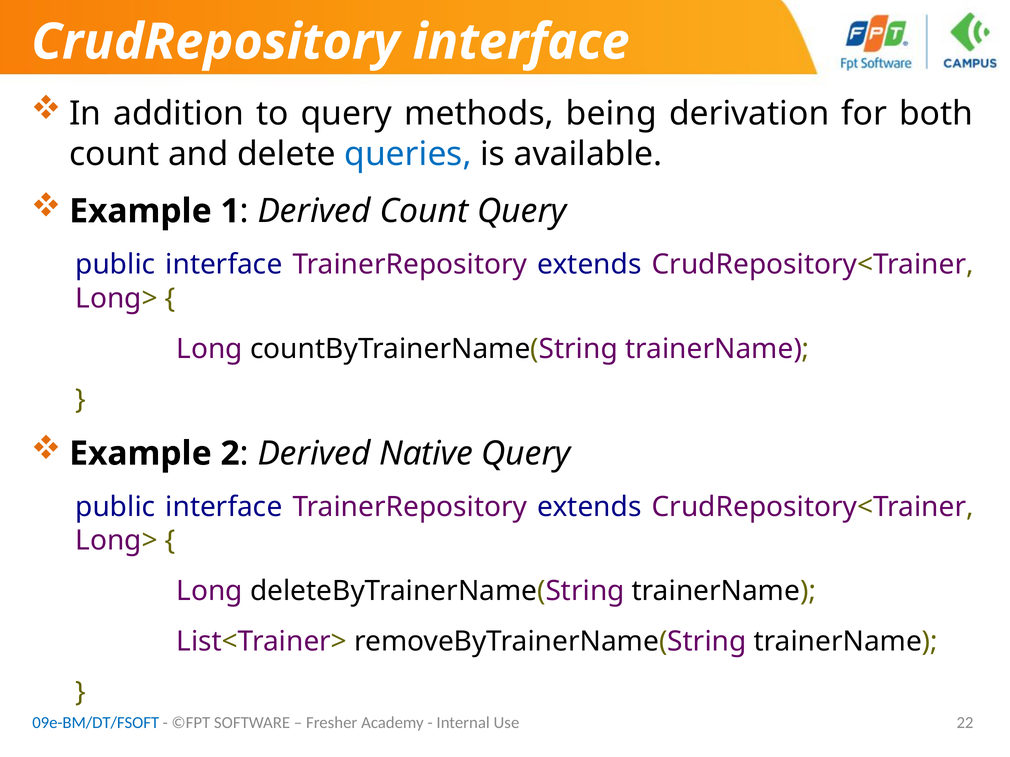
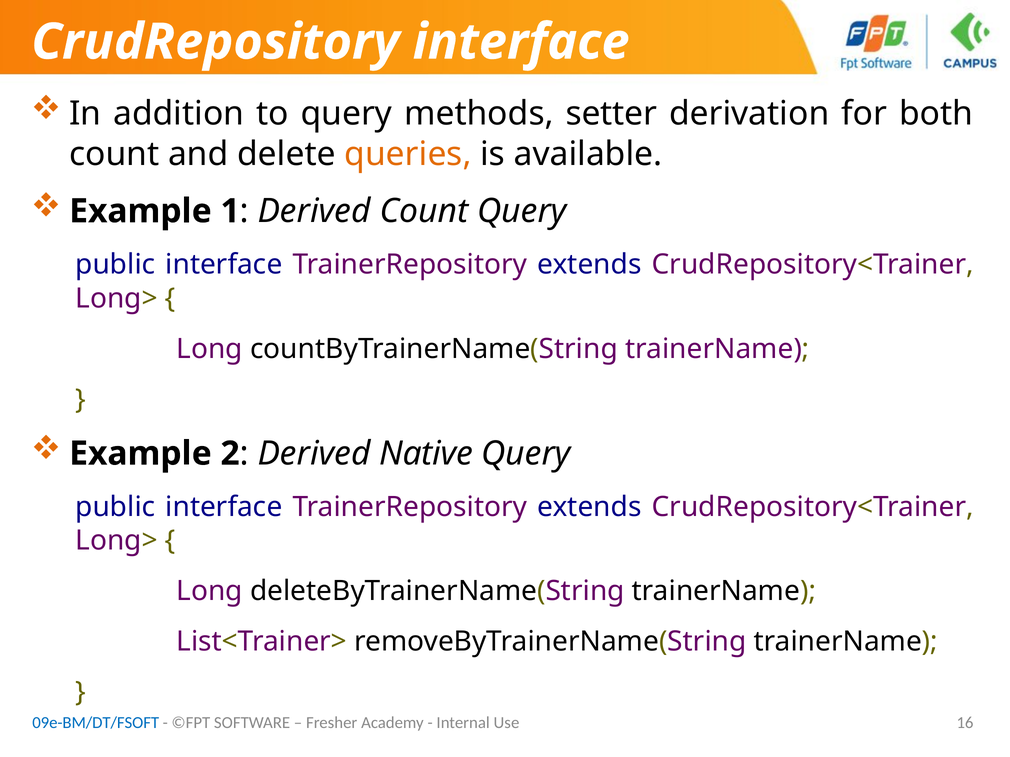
being: being -> setter
queries colour: blue -> orange
22: 22 -> 16
